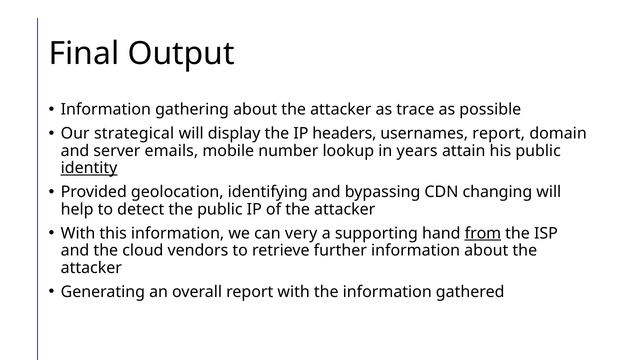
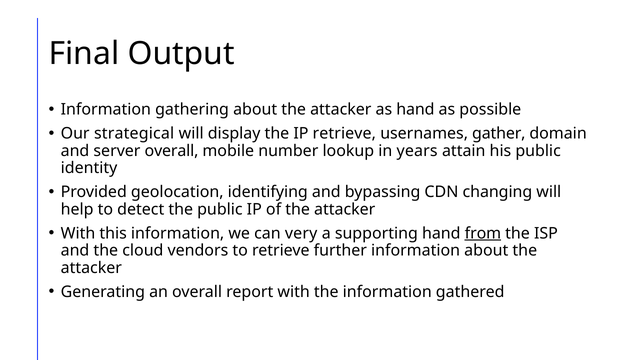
as trace: trace -> hand
IP headers: headers -> retrieve
usernames report: report -> gather
server emails: emails -> overall
identity underline: present -> none
